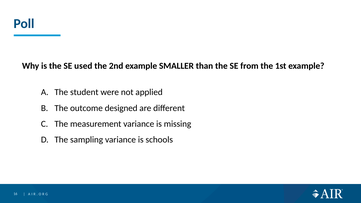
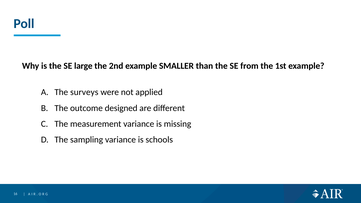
used: used -> large
student: student -> surveys
